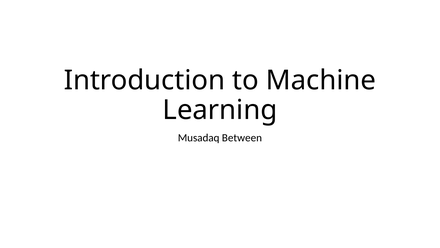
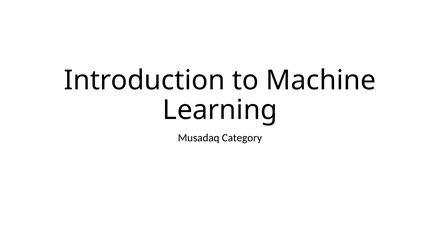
Between: Between -> Category
